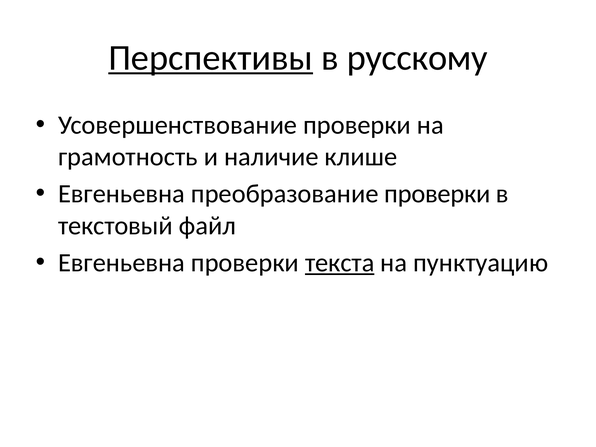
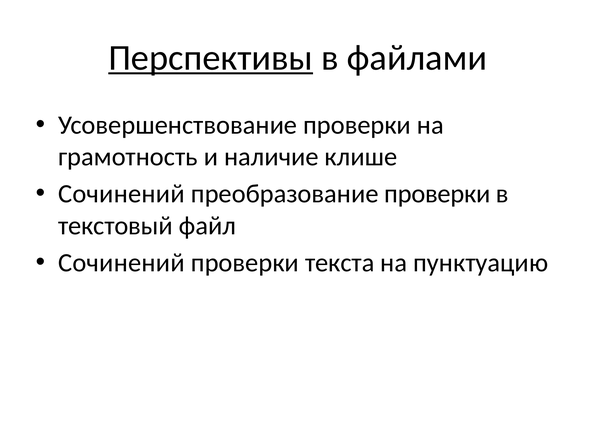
русскому: русскому -> файлами
Евгеньевна at (122, 194): Евгеньевна -> Сочинений
Евгеньевна at (122, 263): Евгеньевна -> Сочинений
текста underline: present -> none
